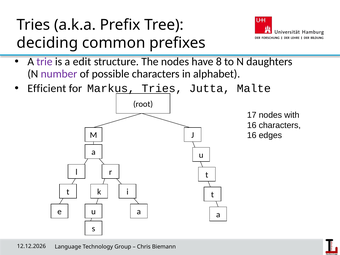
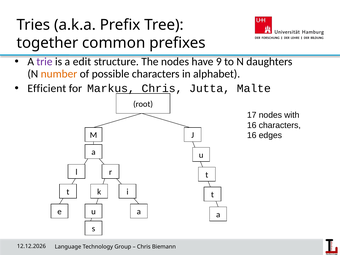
deciding: deciding -> together
8: 8 -> 9
number colour: purple -> orange
Markus Tries: Tries -> Chris
